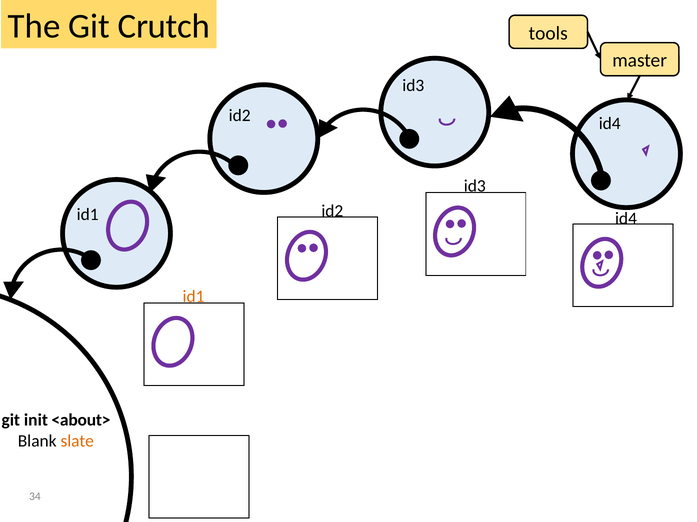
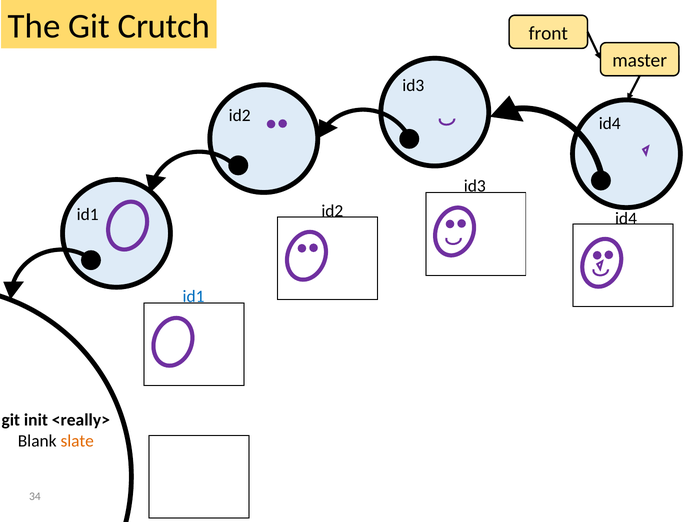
tools: tools -> front
id1 at (194, 297) colour: orange -> blue
<about>: <about> -> <really>
